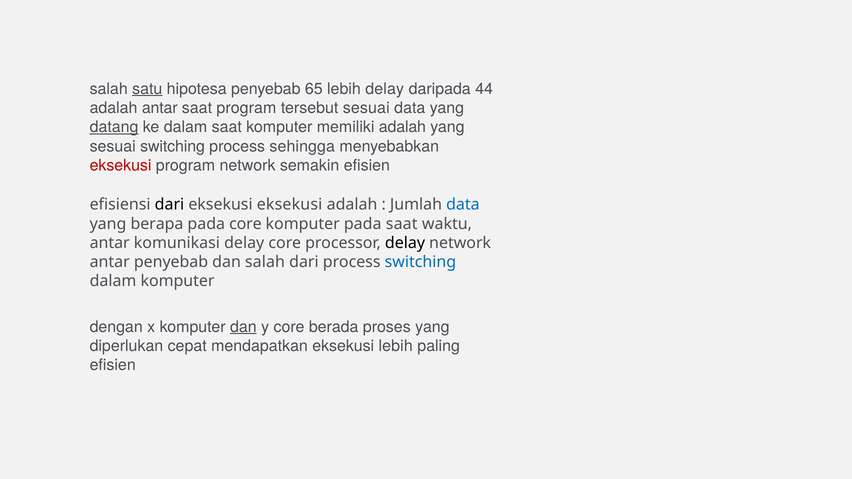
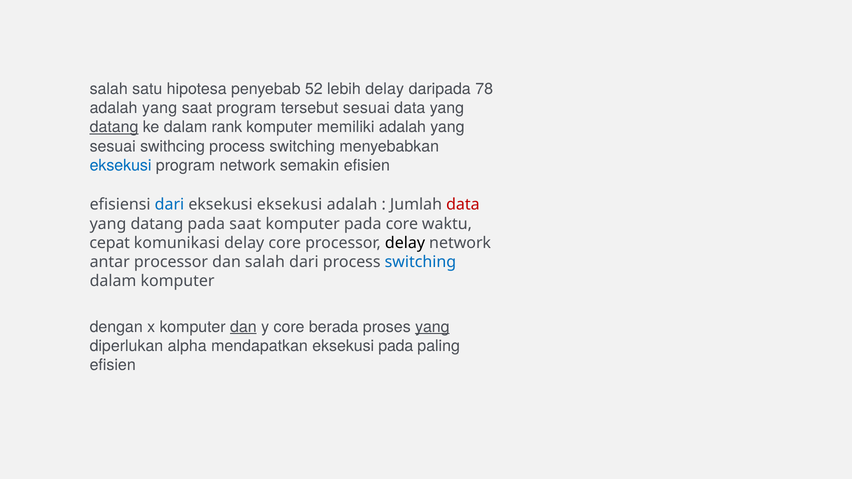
satu underline: present -> none
65: 65 -> 52
44: 44 -> 78
antar at (160, 108): antar -> yang
dalam saat: saat -> rank
sesuai switching: switching -> swithcing
sehingga at (302, 146): sehingga -> switching
eksekusi at (121, 166) colour: red -> blue
dari at (169, 205) colour: black -> blue
data at (463, 205) colour: blue -> red
berapa at (157, 224): berapa -> datang
pada core: core -> saat
pada saat: saat -> core
antar at (110, 243): antar -> cepat
antar penyebab: penyebab -> processor
yang at (432, 327) underline: none -> present
cepat: cepat -> alpha
eksekusi lebih: lebih -> pada
